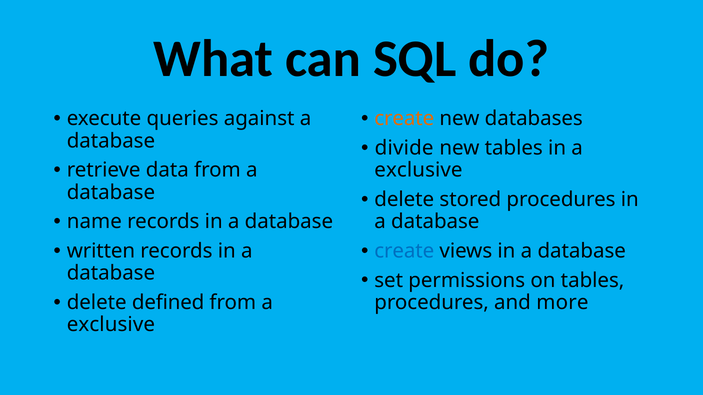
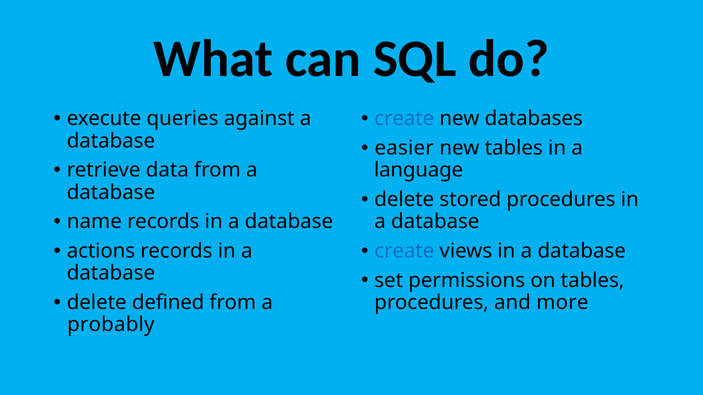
create at (404, 119) colour: orange -> blue
divide: divide -> easier
exclusive at (418, 170): exclusive -> language
written: written -> actions
exclusive at (111, 325): exclusive -> probably
